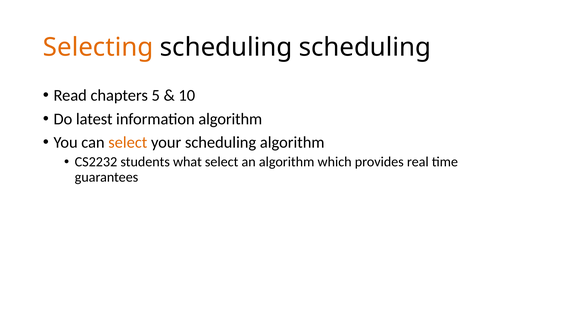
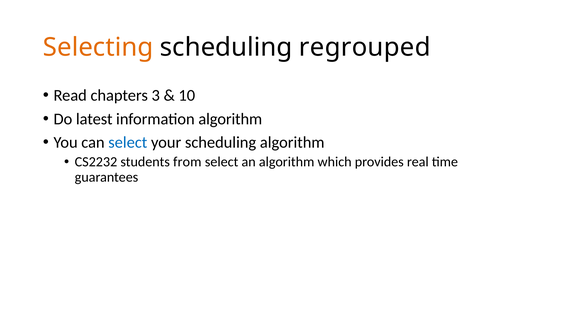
scheduling scheduling: scheduling -> regrouped
5: 5 -> 3
select at (128, 143) colour: orange -> blue
what: what -> from
